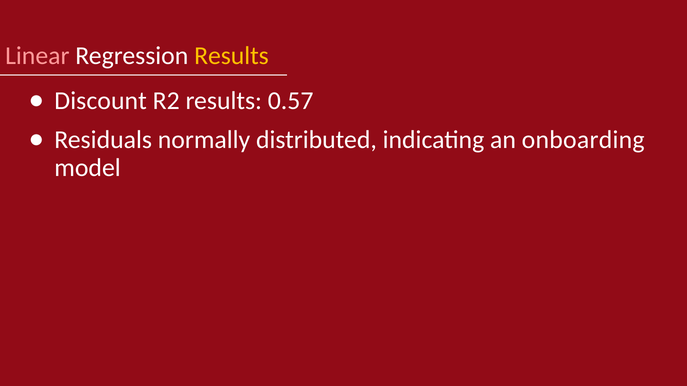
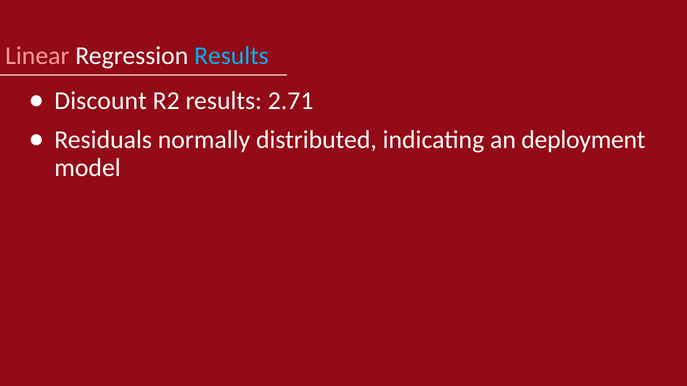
Results at (231, 56) colour: yellow -> light blue
0.57: 0.57 -> 2.71
onboarding: onboarding -> deployment
